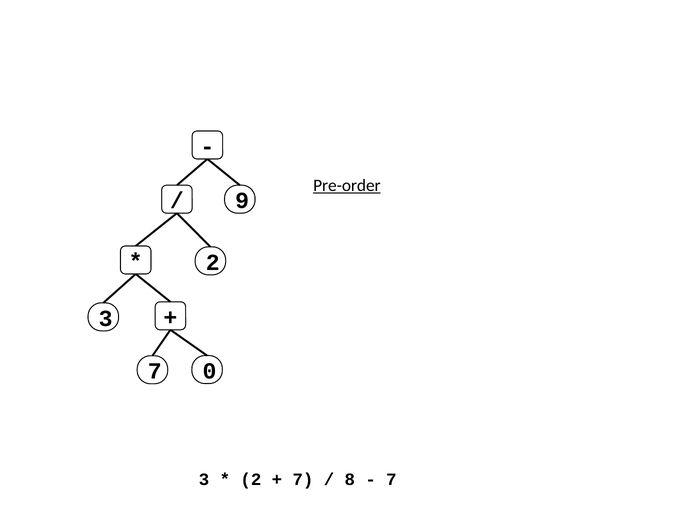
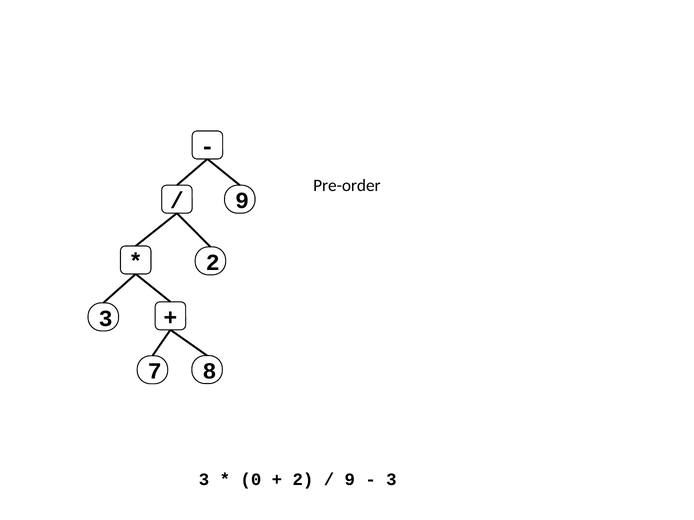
Pre-order underline: present -> none
0: 0 -> 8
2 at (251, 480): 2 -> 0
7 at (303, 480): 7 -> 2
8 at (350, 480): 8 -> 9
7 at (391, 480): 7 -> 3
